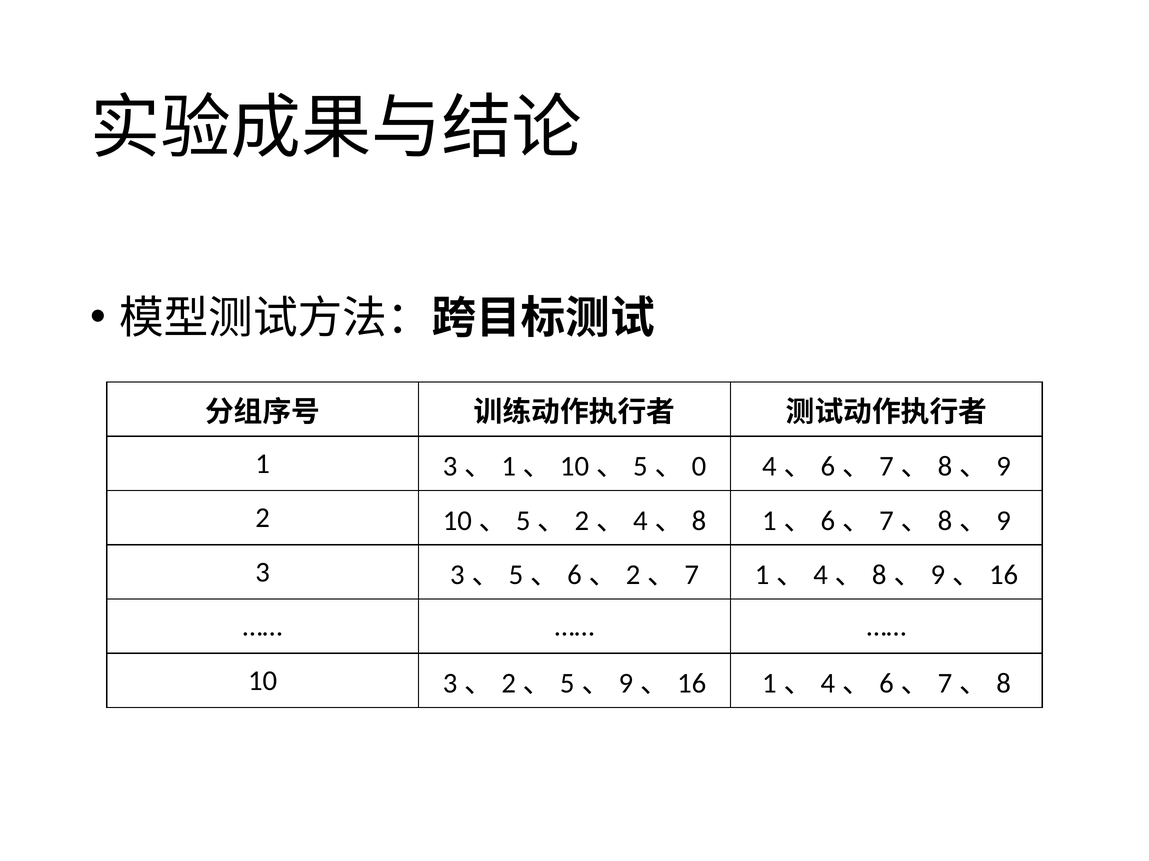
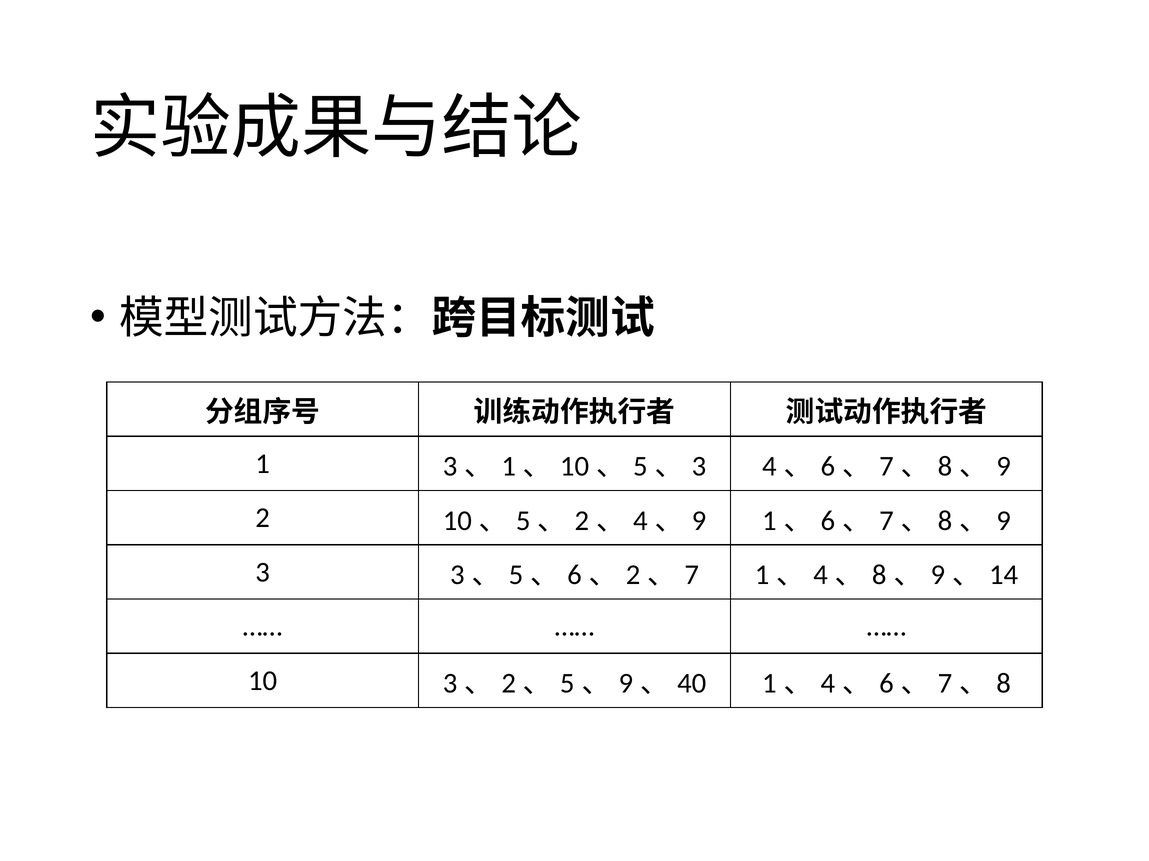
0 at (699, 467): 0 -> 3
8 at (699, 521): 8 -> 9
16 at (1004, 575): 16 -> 14
16 at (692, 684): 16 -> 40
